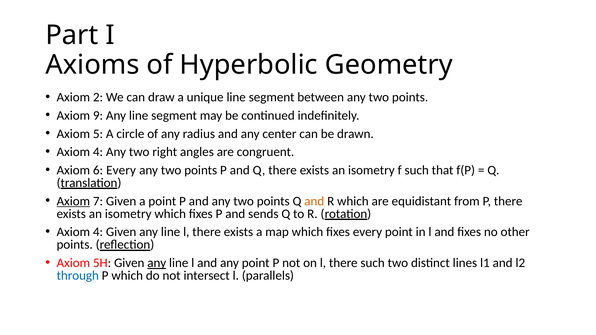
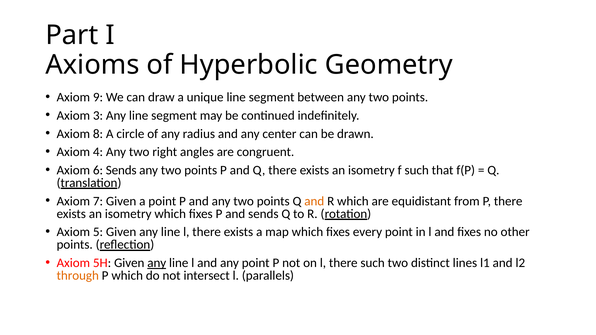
2: 2 -> 9
9: 9 -> 3
5: 5 -> 8
6 Every: Every -> Sends
Axiom at (73, 201) underline: present -> none
4 at (98, 232): 4 -> 5
through colour: blue -> orange
